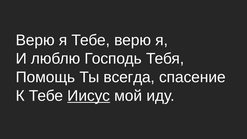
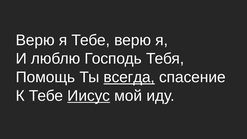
всегда underline: none -> present
